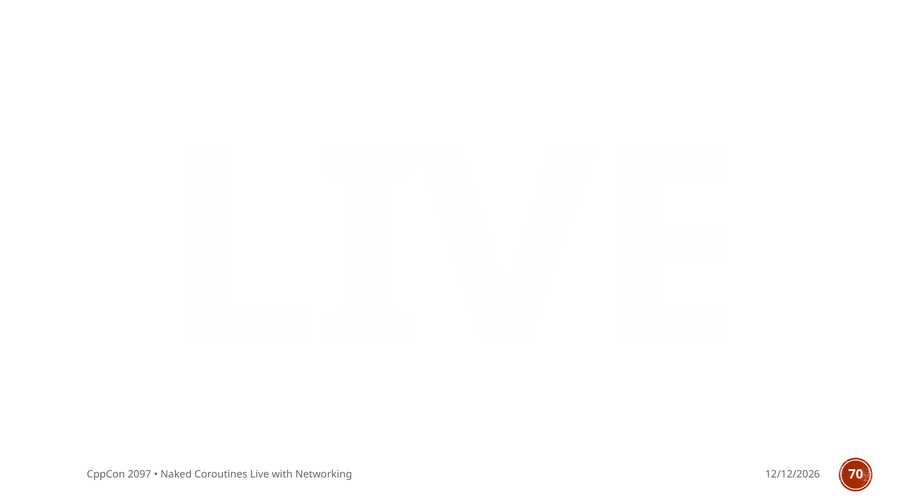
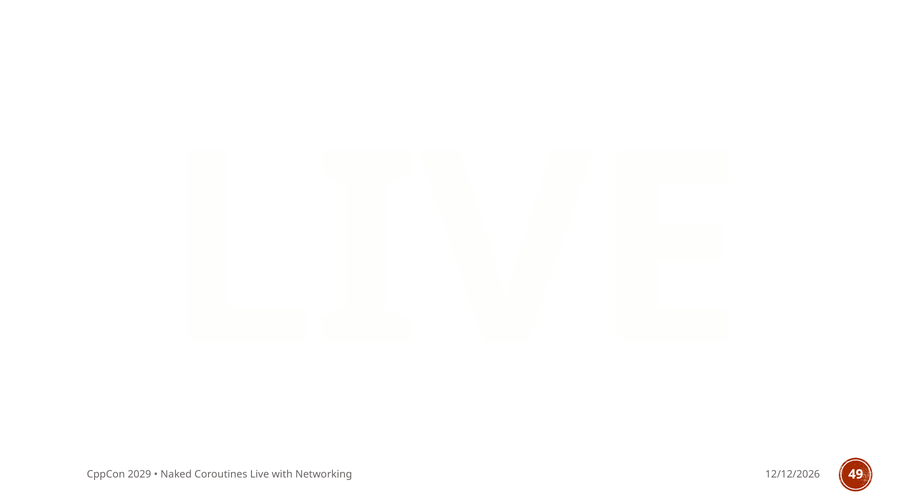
2097: 2097 -> 2029
70: 70 -> 49
